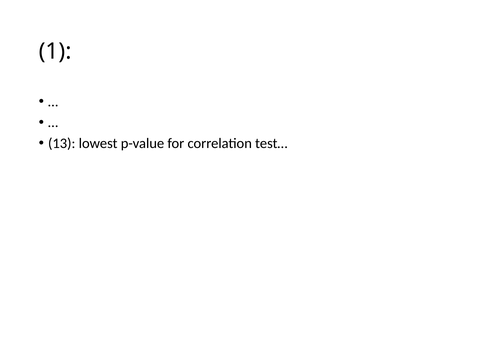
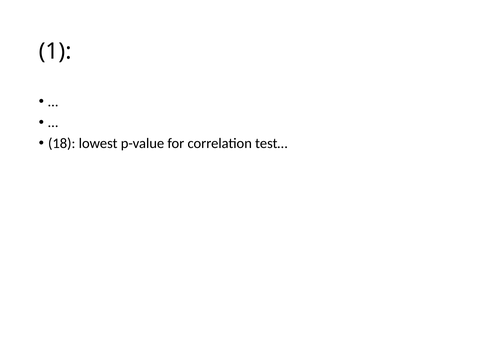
13: 13 -> 18
